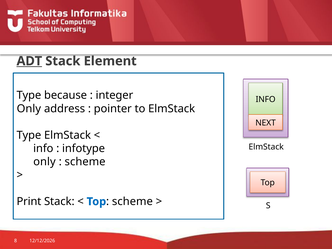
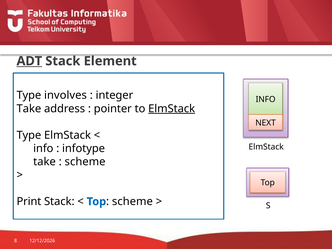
because: because -> involves
Only at (29, 109): Only -> Take
ElmStack at (172, 109) underline: none -> present
only at (44, 162): only -> take
